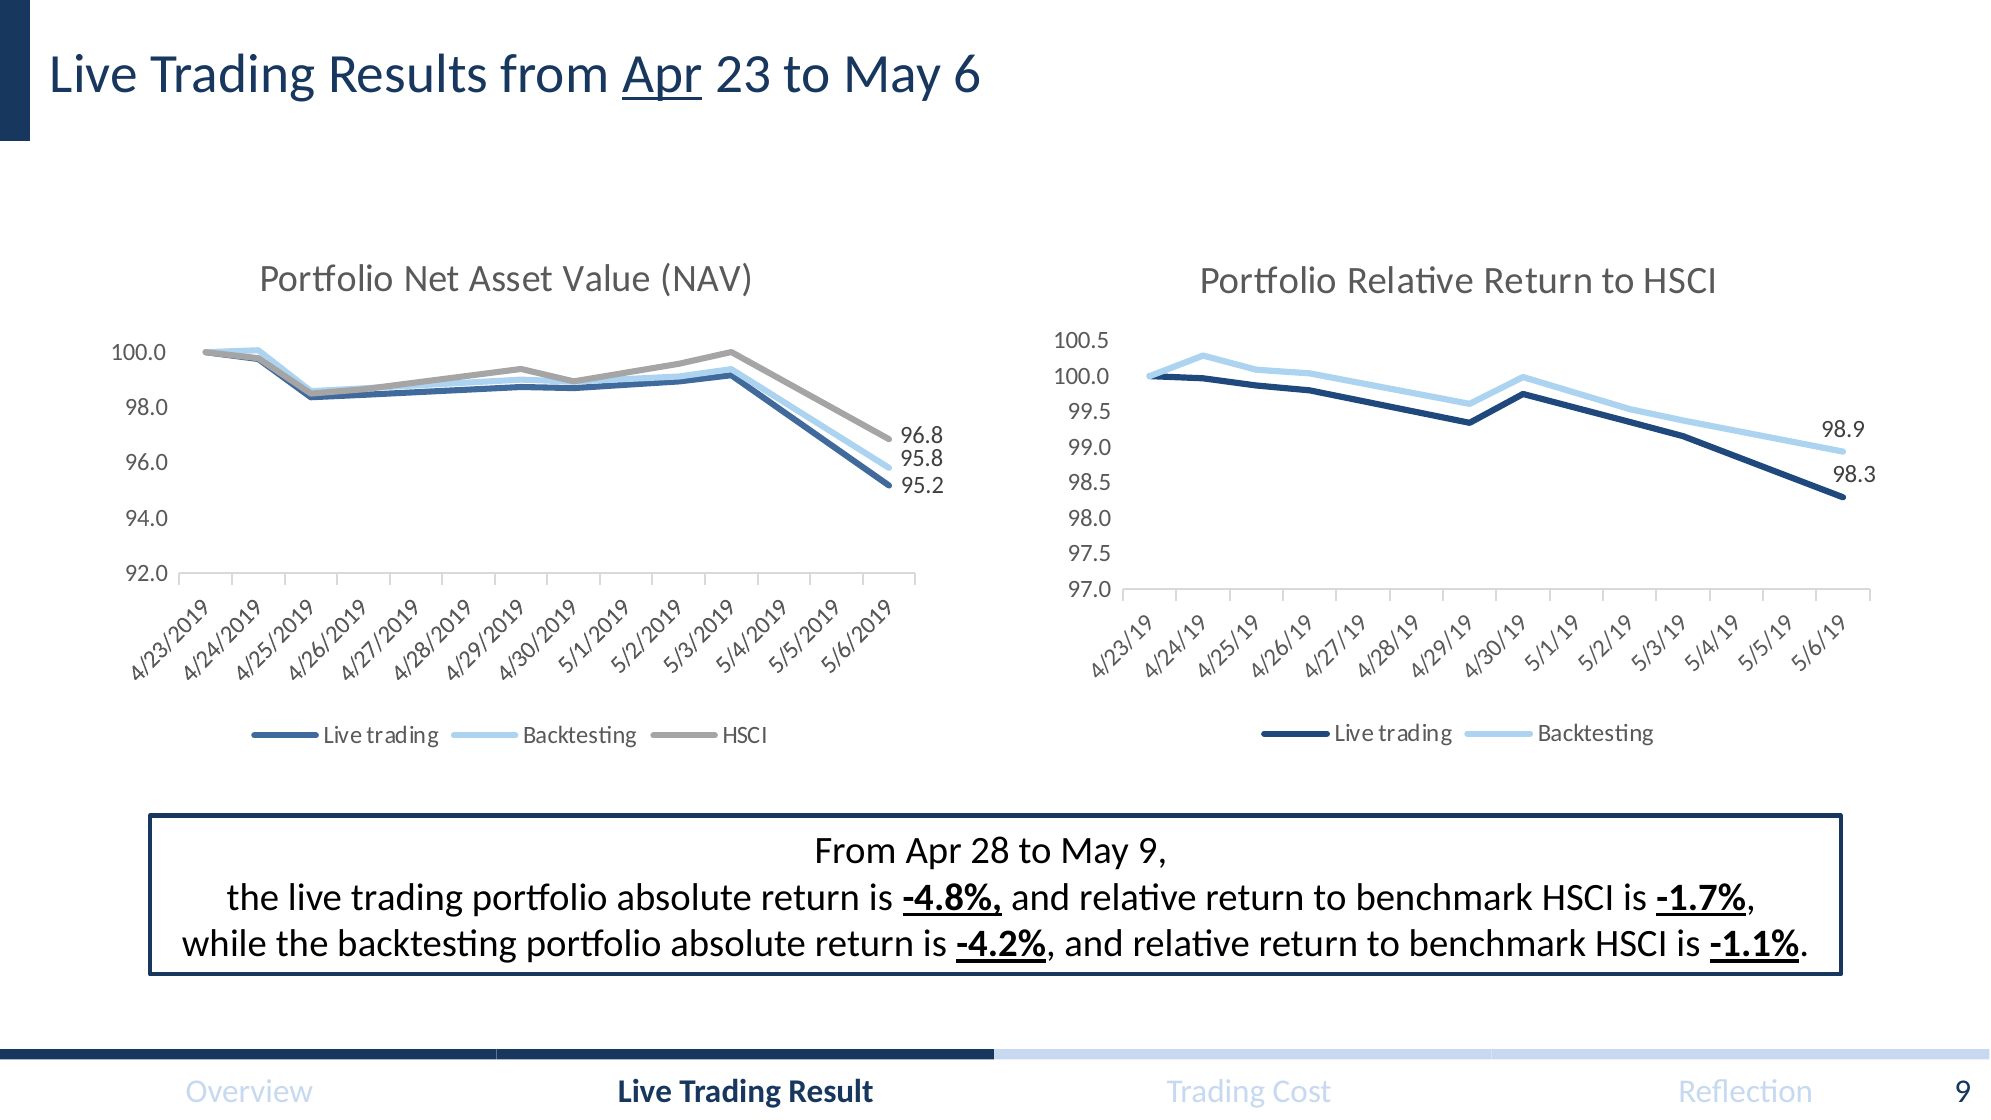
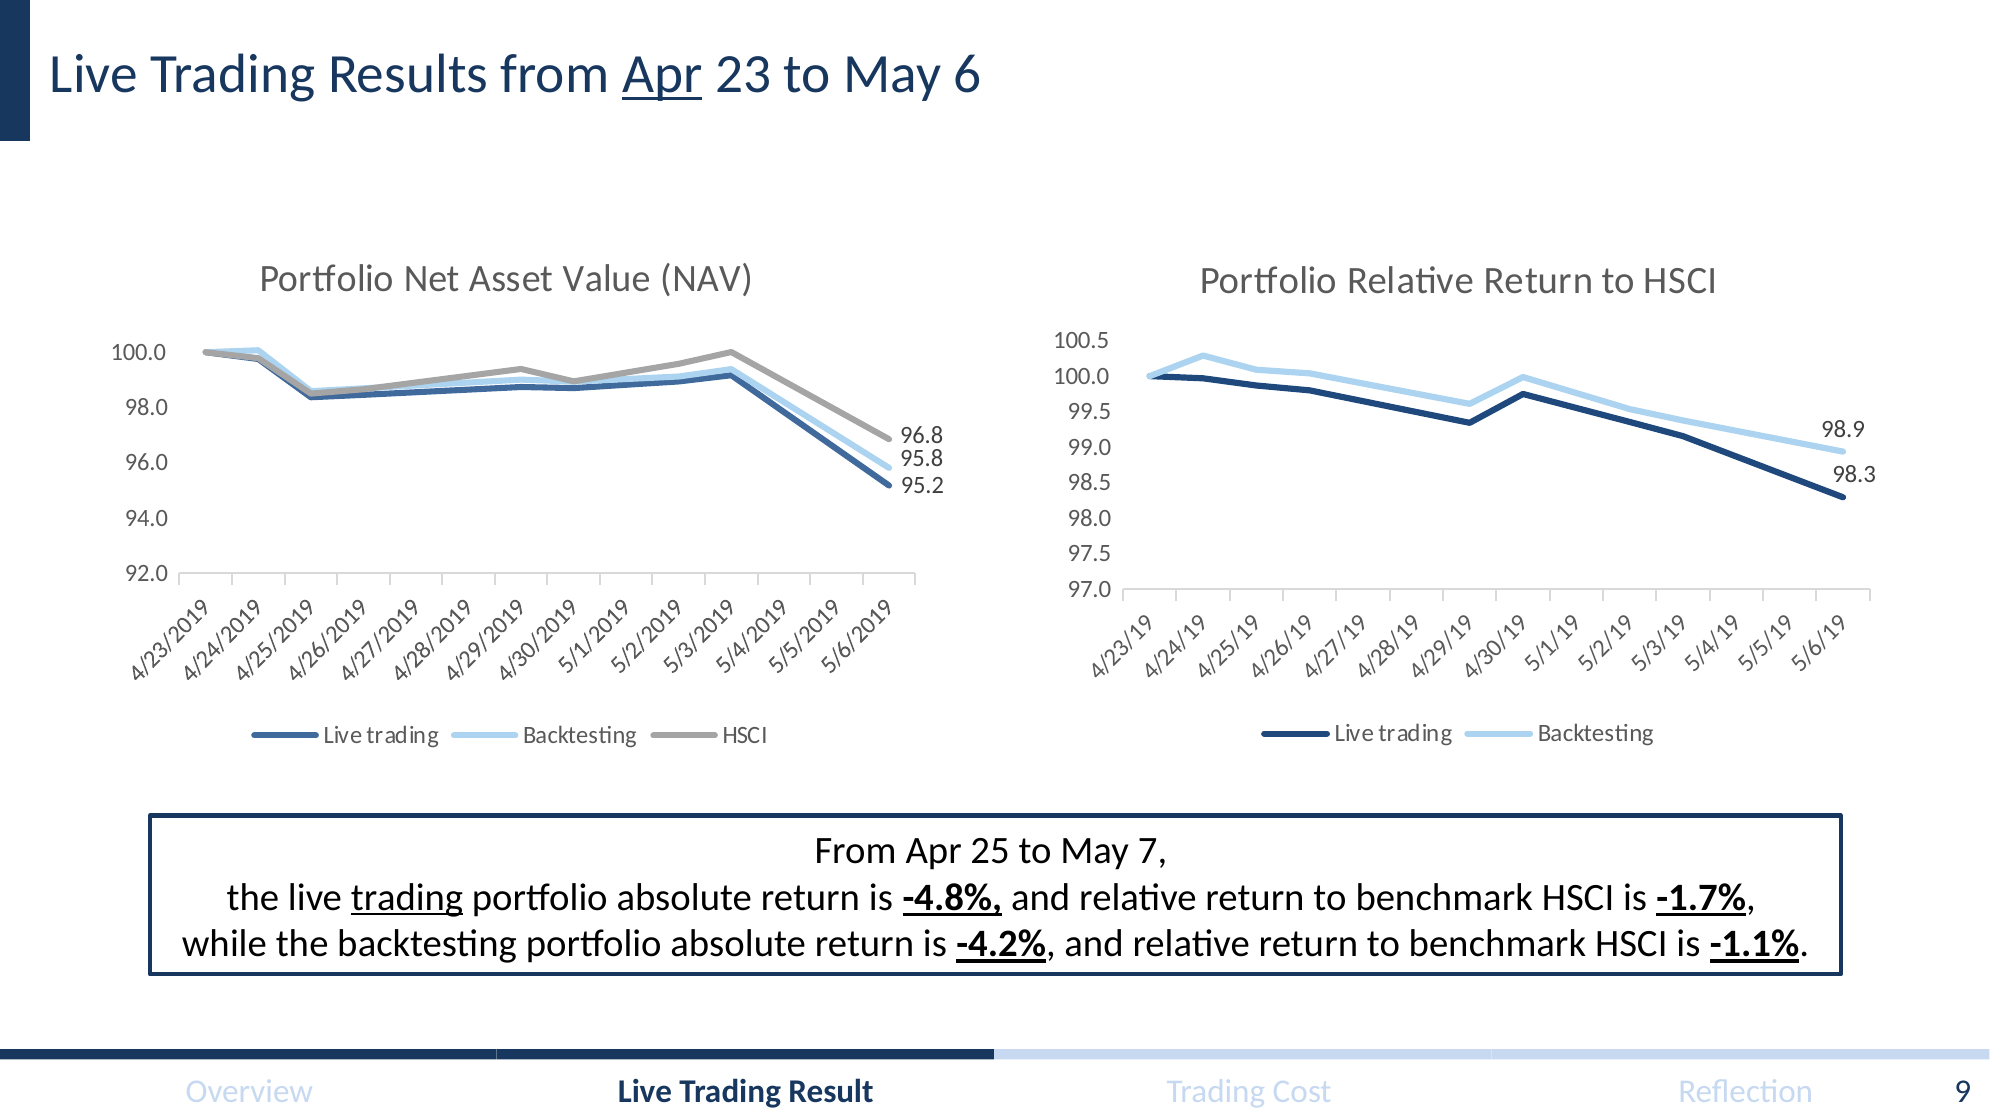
28: 28 -> 25
May 9: 9 -> 7
trading at (407, 898) underline: none -> present
